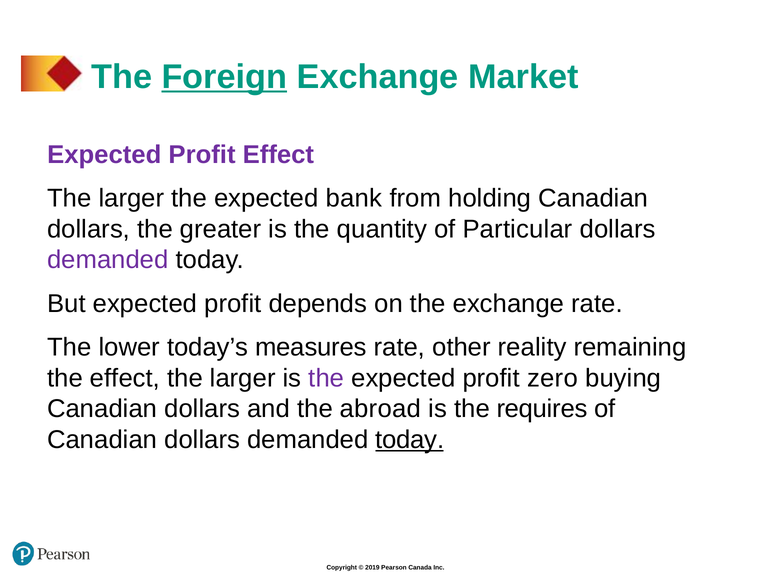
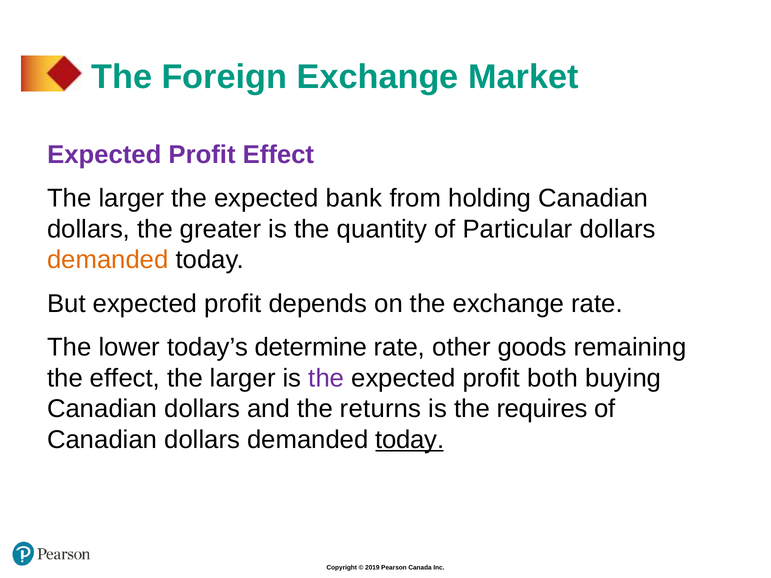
Foreign underline: present -> none
demanded at (108, 260) colour: purple -> orange
measures: measures -> determine
reality: reality -> goods
zero: zero -> both
abroad: abroad -> returns
